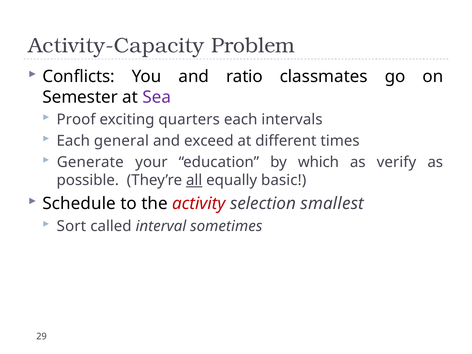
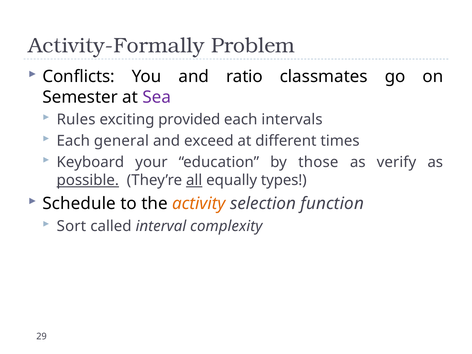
Activity-Capacity: Activity-Capacity -> Activity-Formally
Proof: Proof -> Rules
quarters: quarters -> provided
Generate: Generate -> Keyboard
which: which -> those
possible underline: none -> present
basic: basic -> types
activity colour: red -> orange
smallest: smallest -> function
sometimes: sometimes -> complexity
